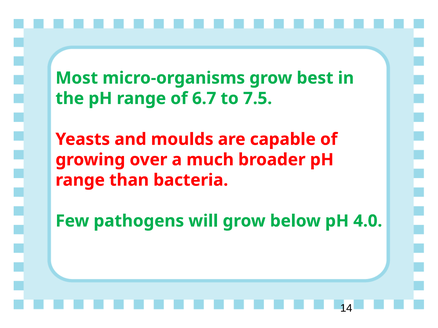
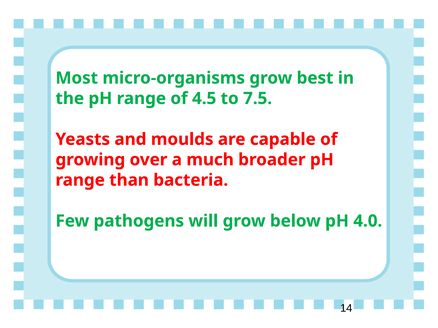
6.7: 6.7 -> 4.5
